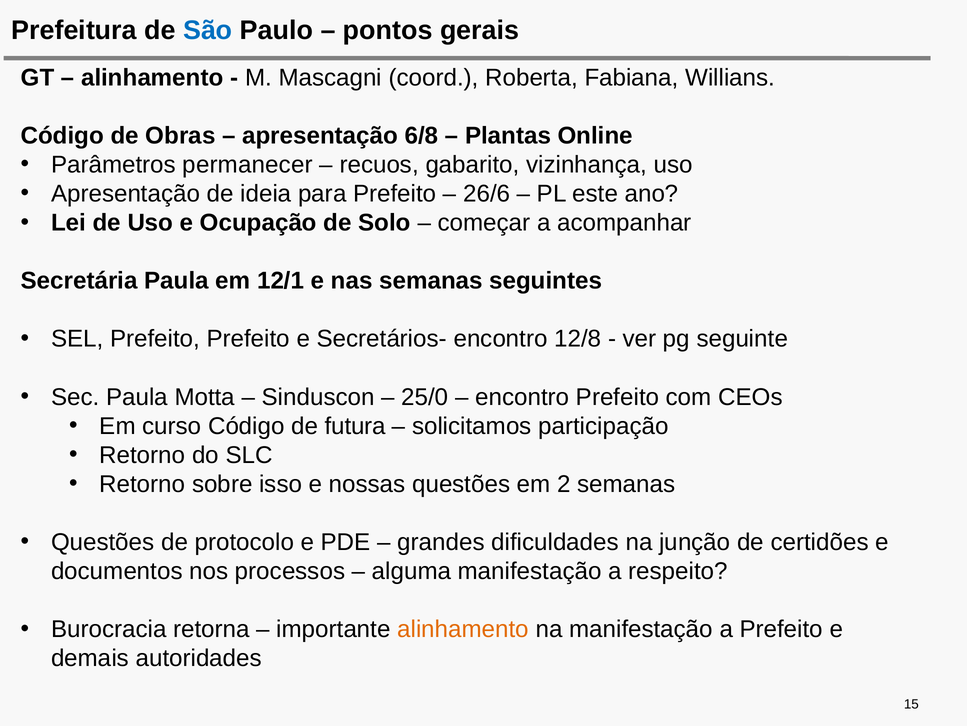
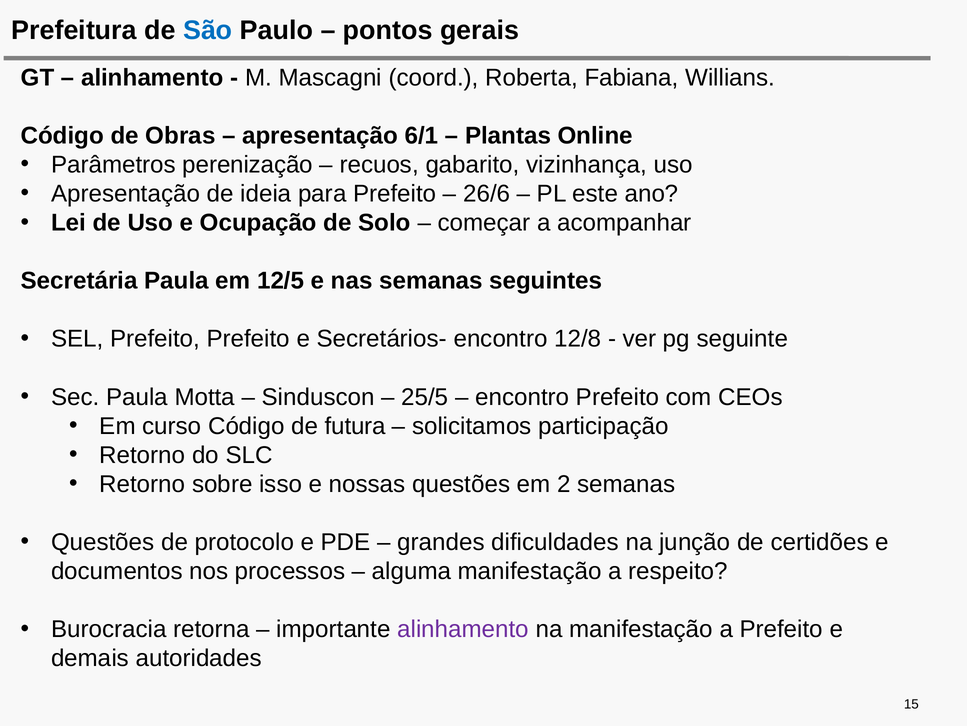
6/8: 6/8 -> 6/1
permanecer: permanecer -> perenização
12/1: 12/1 -> 12/5
25/0: 25/0 -> 25/5
alinhamento at (463, 629) colour: orange -> purple
